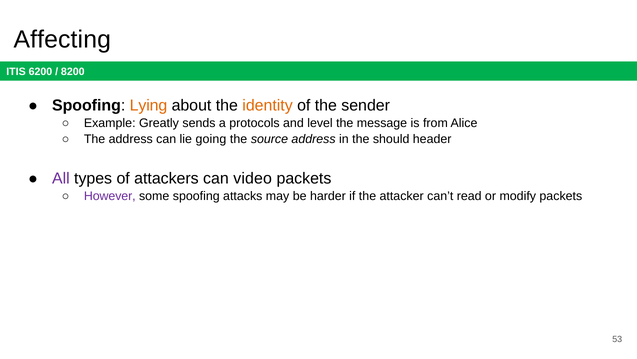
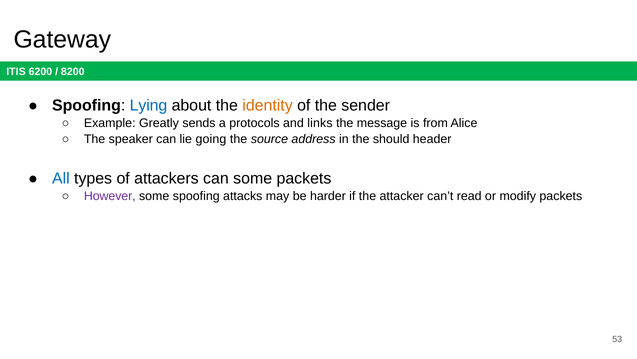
Affecting: Affecting -> Gateway
Lying colour: orange -> blue
level: level -> links
The address: address -> speaker
All colour: purple -> blue
can video: video -> some
